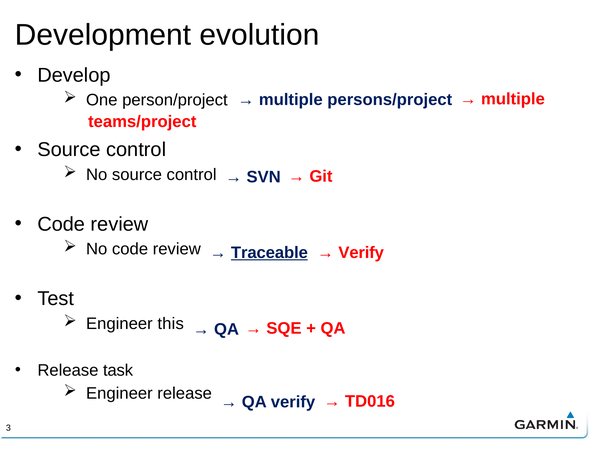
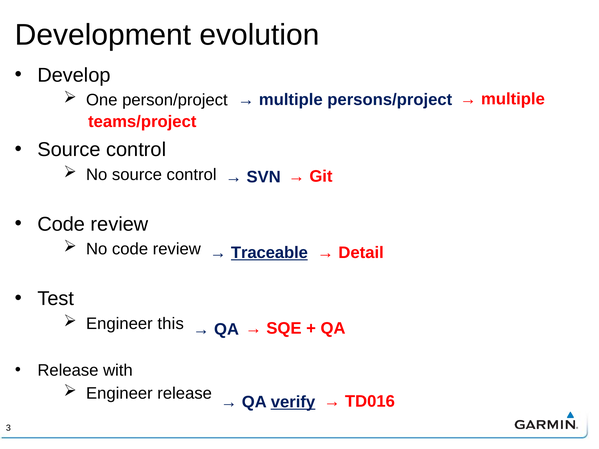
Verify at (361, 253): Verify -> Detail
task: task -> with
verify at (293, 402) underline: none -> present
